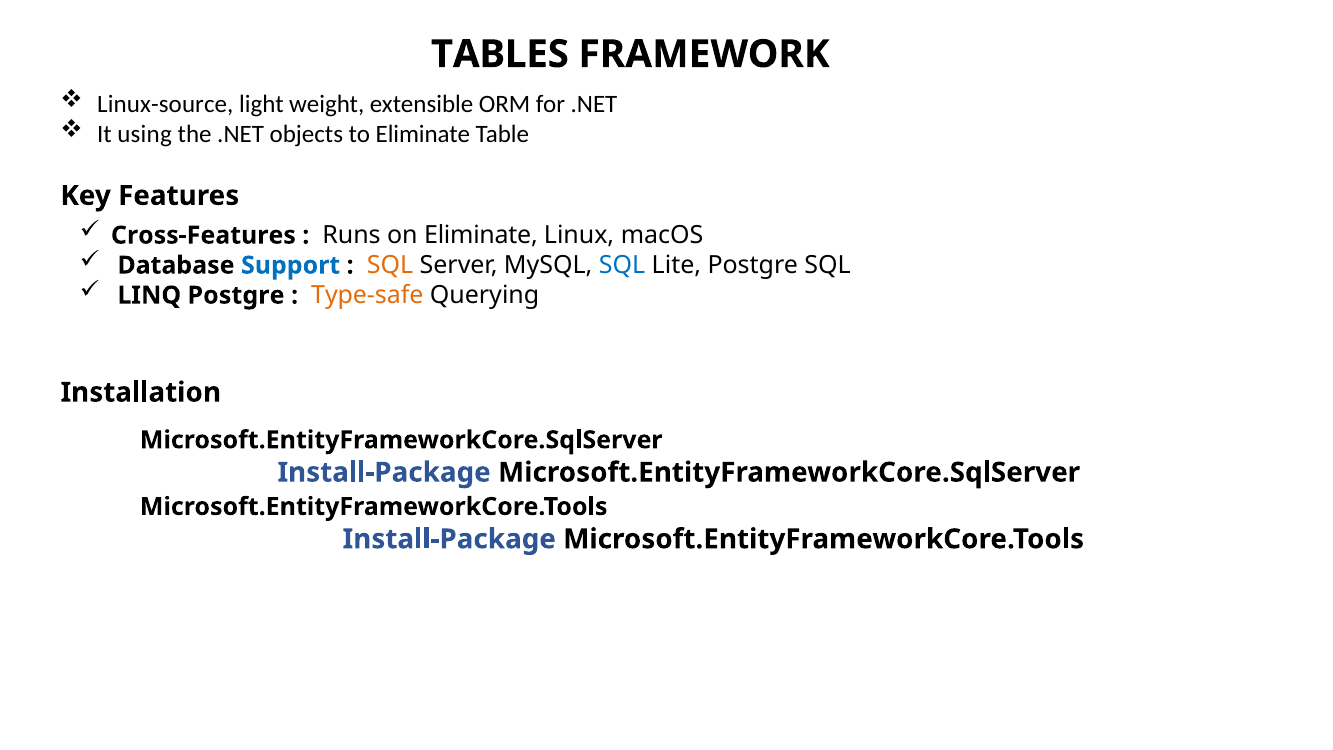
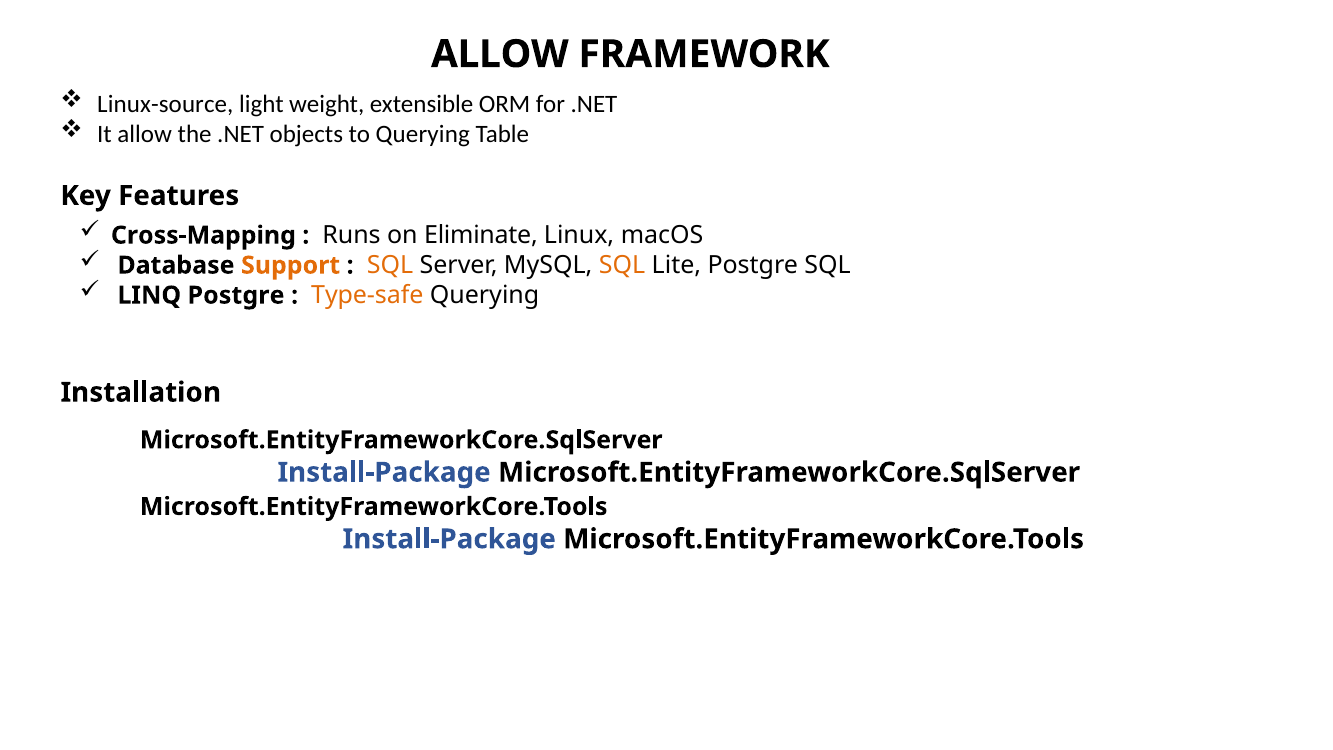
TABLES at (500, 54): TABLES -> ALLOW
It using: using -> allow
to Eliminate: Eliminate -> Querying
Cross-Features: Cross-Features -> Cross-Mapping
Support colour: blue -> orange
SQL at (622, 265) colour: blue -> orange
